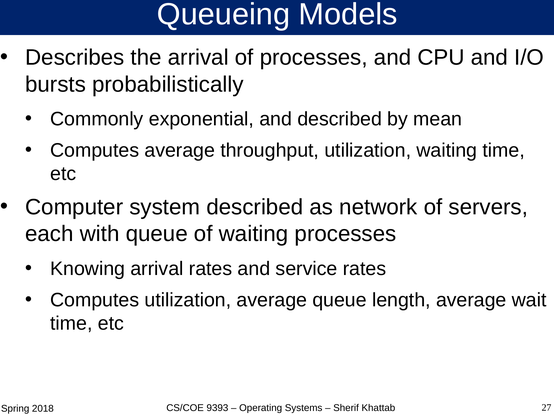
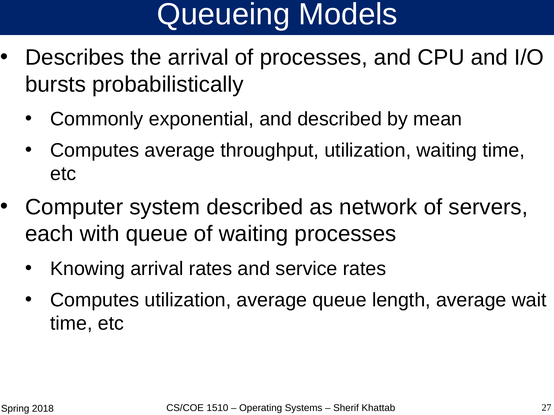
9393: 9393 -> 1510
